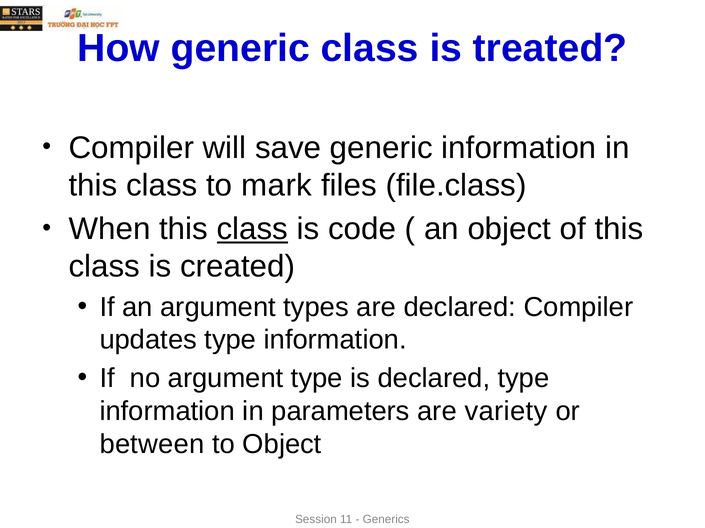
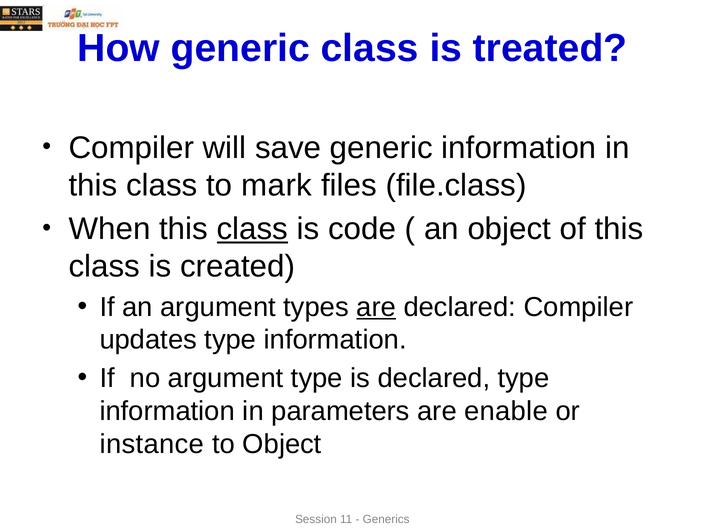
are at (376, 307) underline: none -> present
variety: variety -> enable
between: between -> instance
